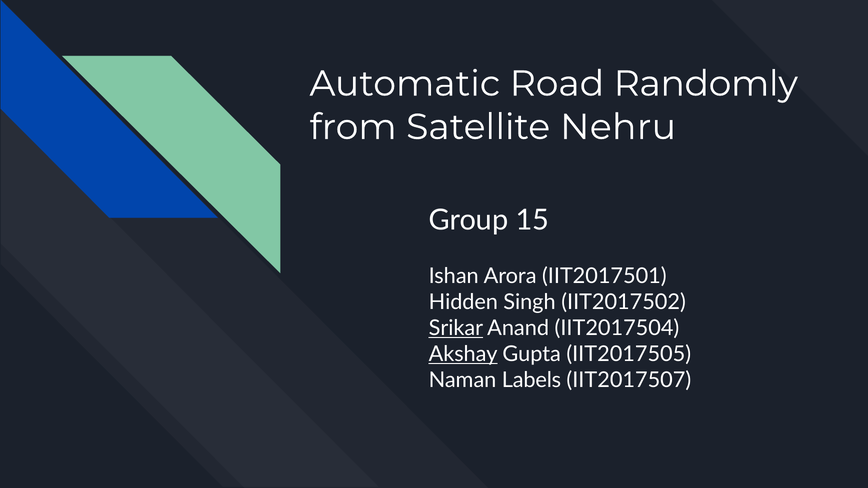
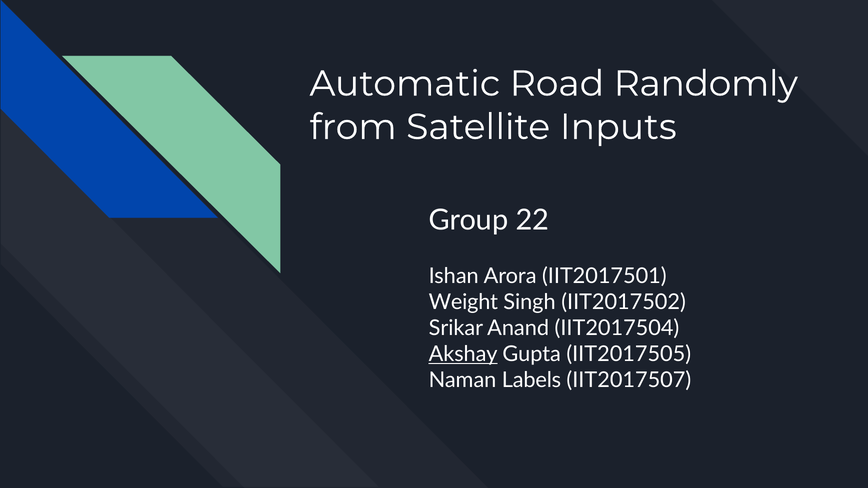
Nehru: Nehru -> Inputs
15: 15 -> 22
Hidden: Hidden -> Weight
Srikar underline: present -> none
